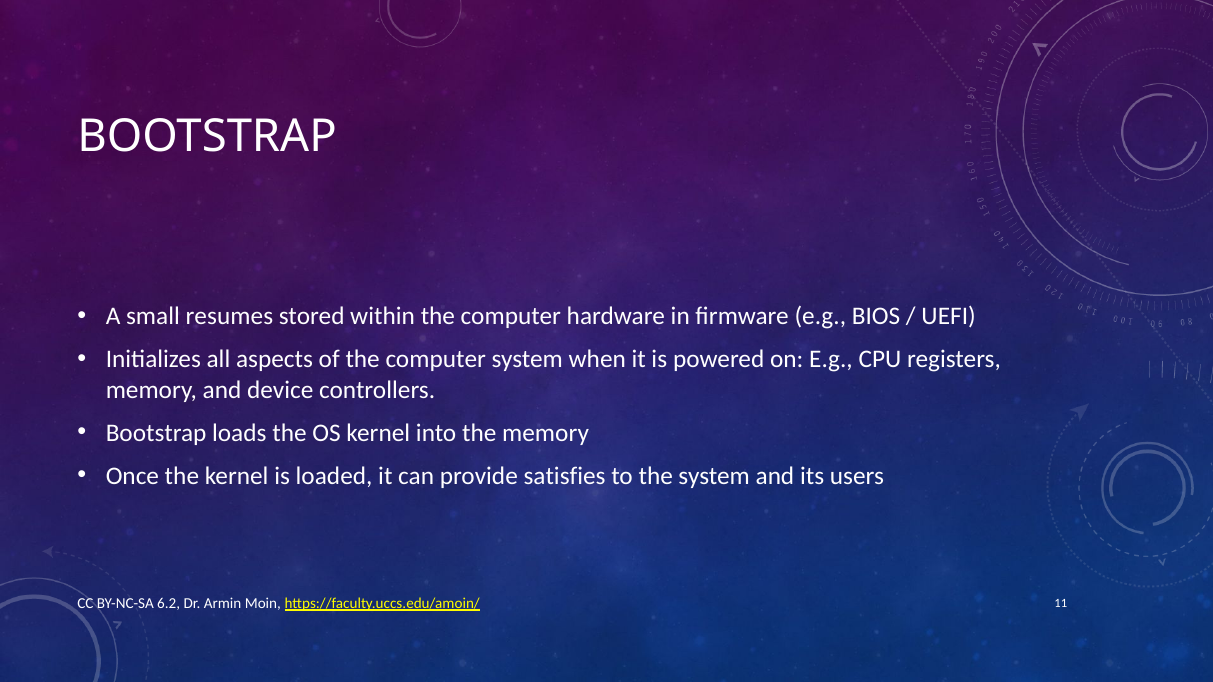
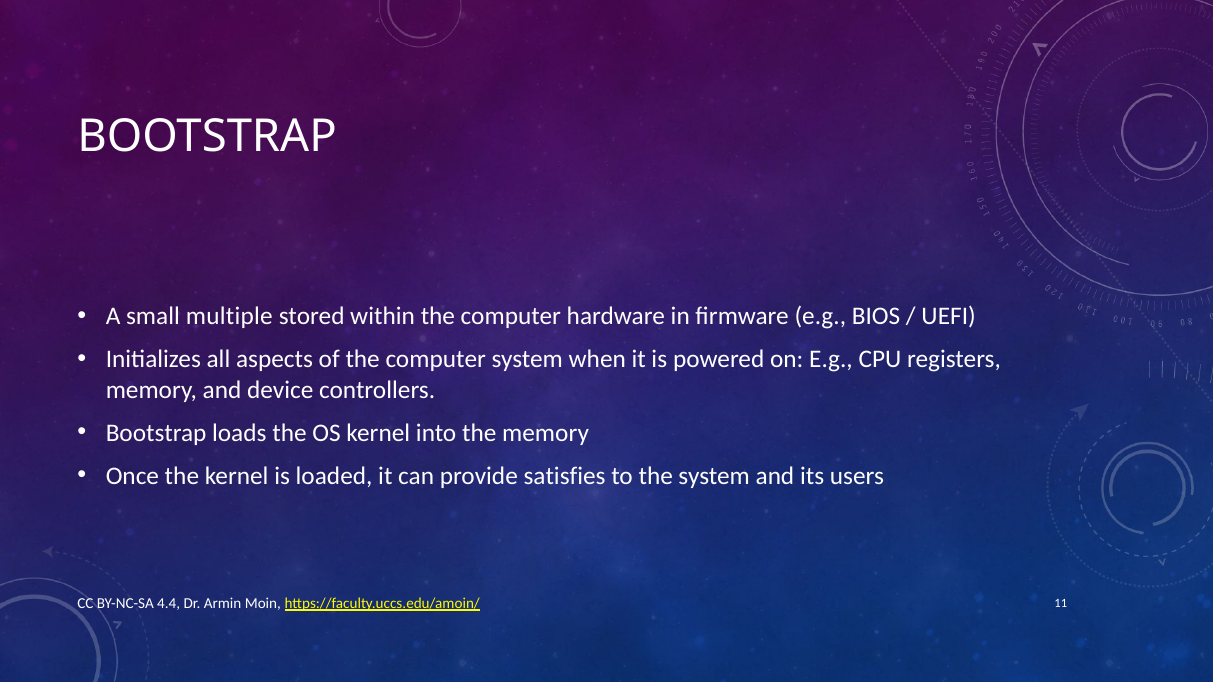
resumes: resumes -> multiple
6.2: 6.2 -> 4.4
